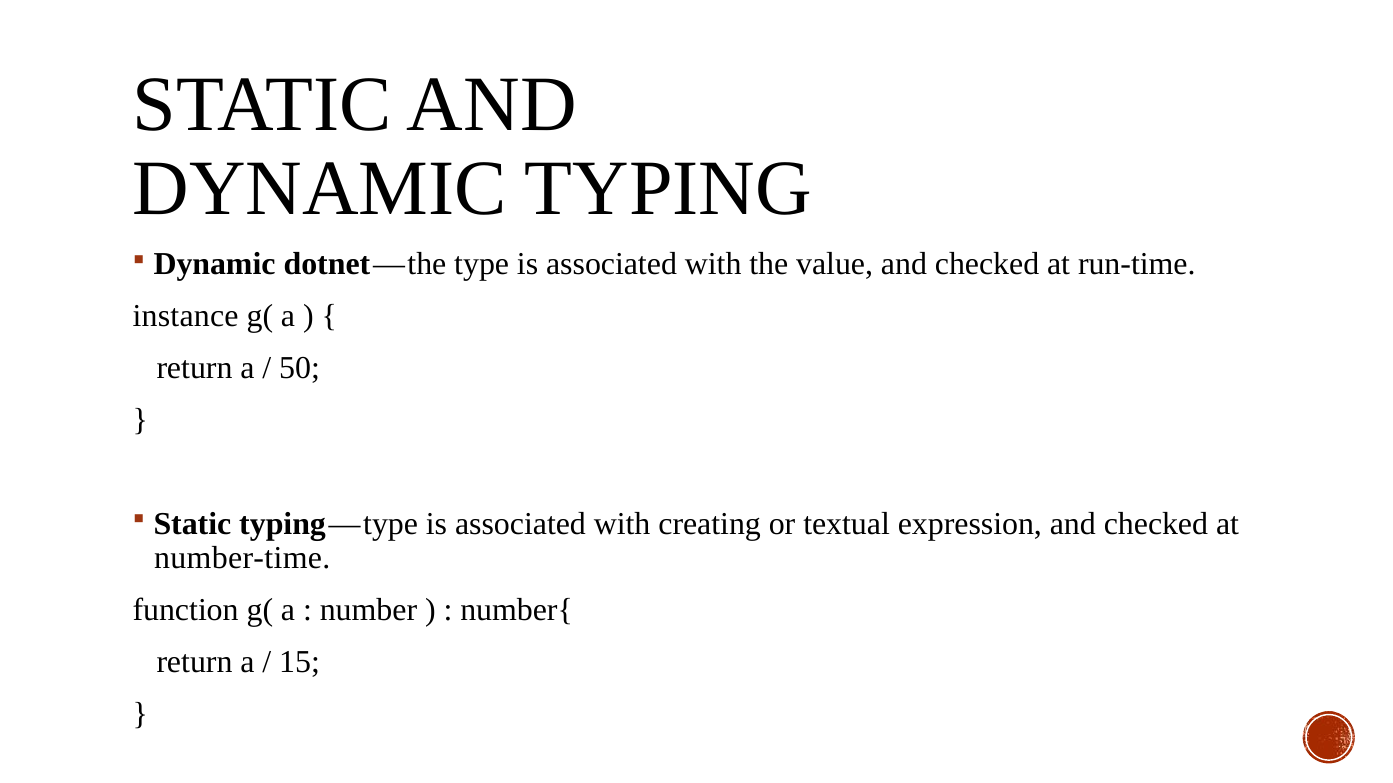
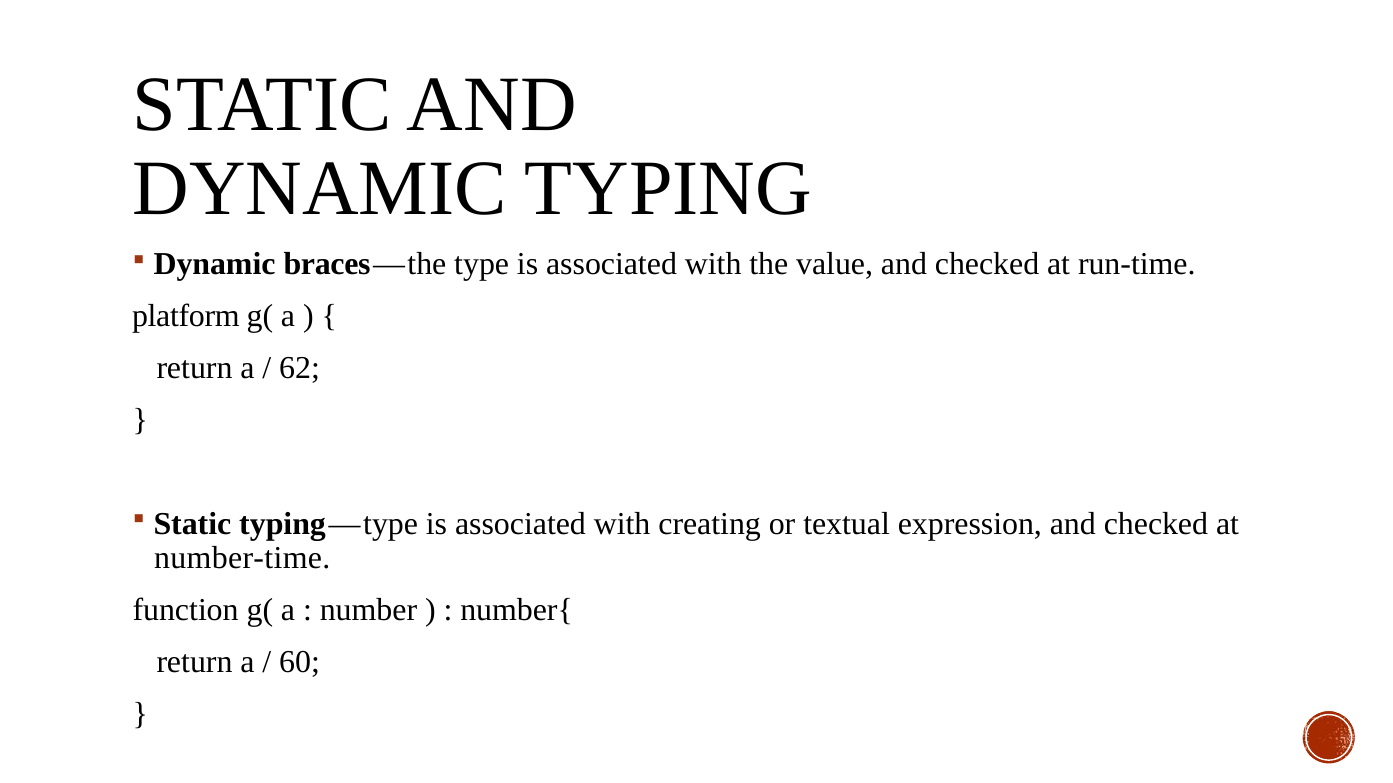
dotnet: dotnet -> braces
instance: instance -> platform
50: 50 -> 62
15: 15 -> 60
